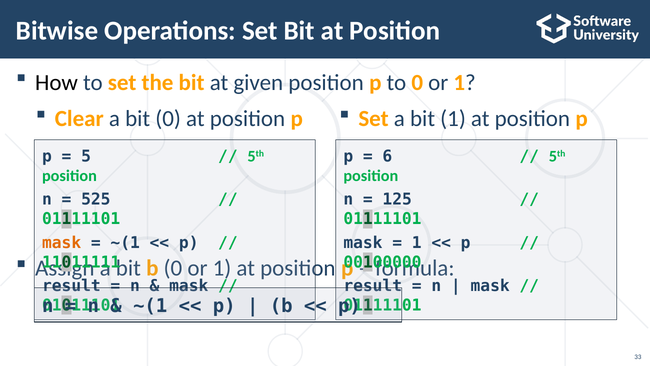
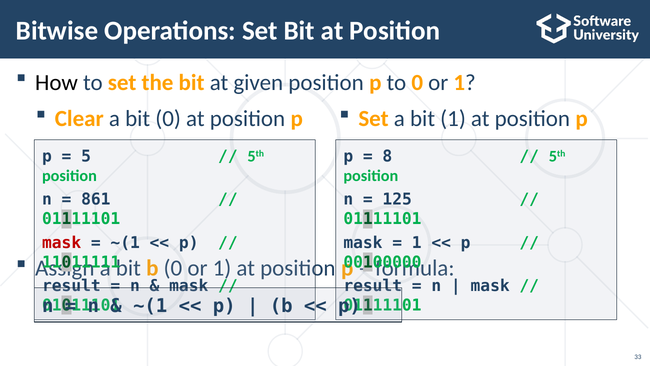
6: 6 -> 8
525: 525 -> 861
mask at (62, 242) colour: orange -> red
